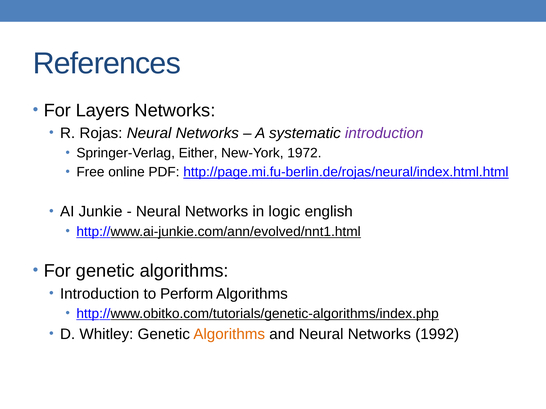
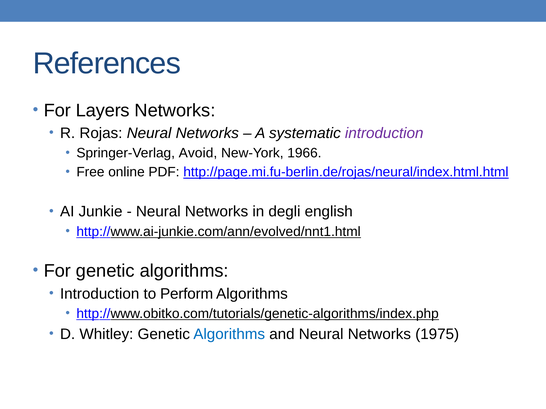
Either: Either -> Avoid
1972: 1972 -> 1966
logic: logic -> degli
Algorithms at (229, 334) colour: orange -> blue
1992: 1992 -> 1975
